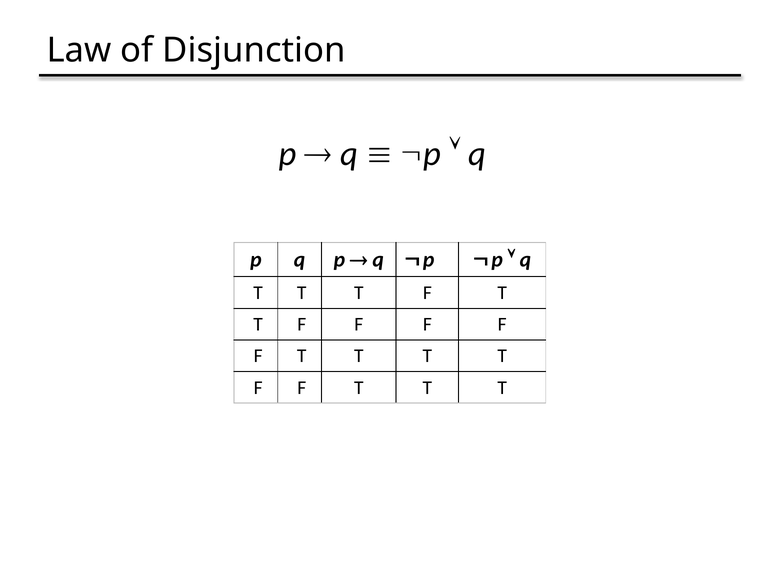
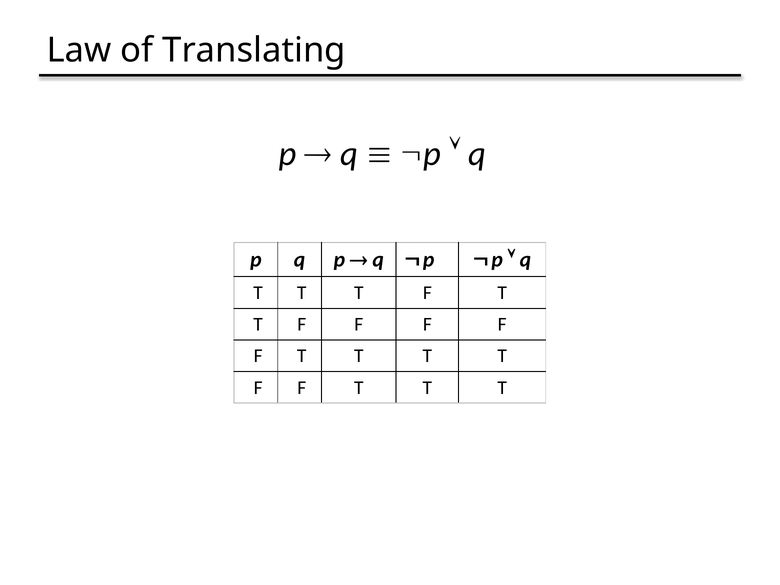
Disjunction: Disjunction -> Translating
